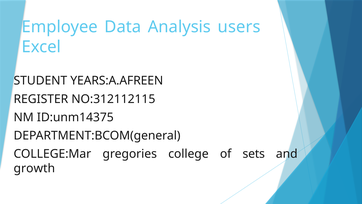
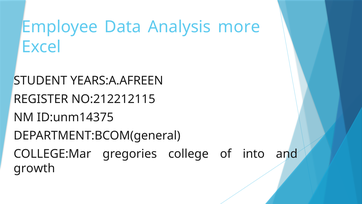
users: users -> more
NO:312112115: NO:312112115 -> NO:212212115
sets: sets -> into
